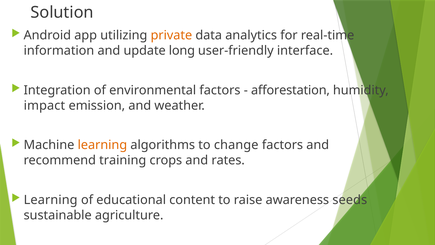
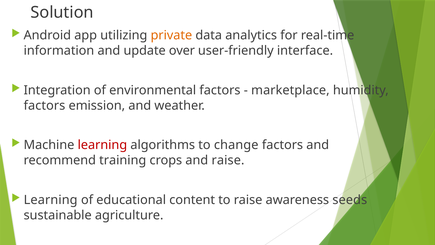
long: long -> over
afforestation: afforestation -> marketplace
impact at (44, 105): impact -> factors
learning at (102, 145) colour: orange -> red
and rates: rates -> raise
